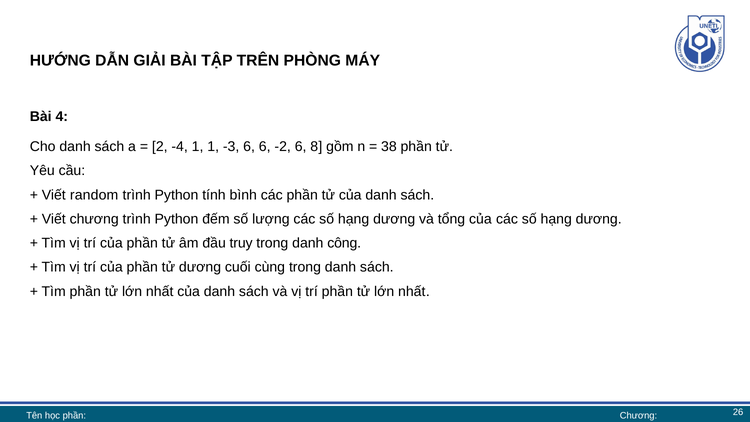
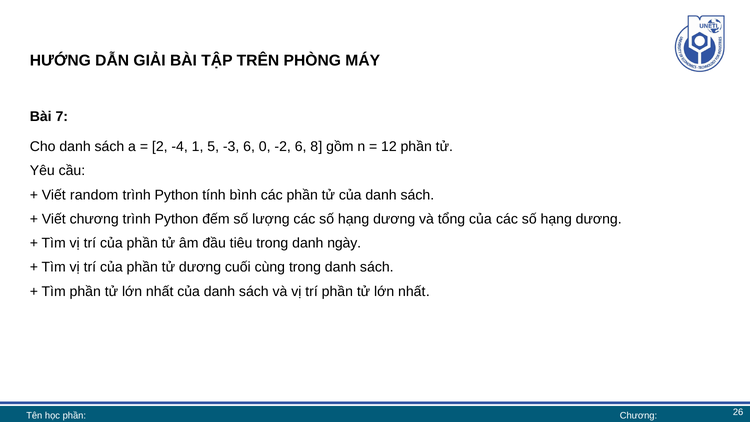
4: 4 -> 7
1 1: 1 -> 5
6 6: 6 -> 0
38: 38 -> 12
truy: truy -> tiêu
công: công -> ngày
